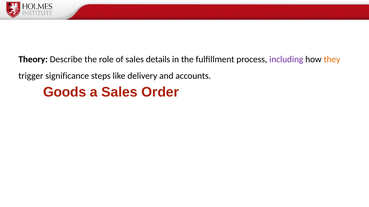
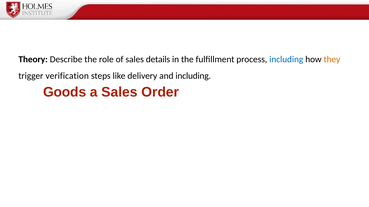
including at (286, 59) colour: purple -> blue
significance: significance -> verification
and accounts: accounts -> including
